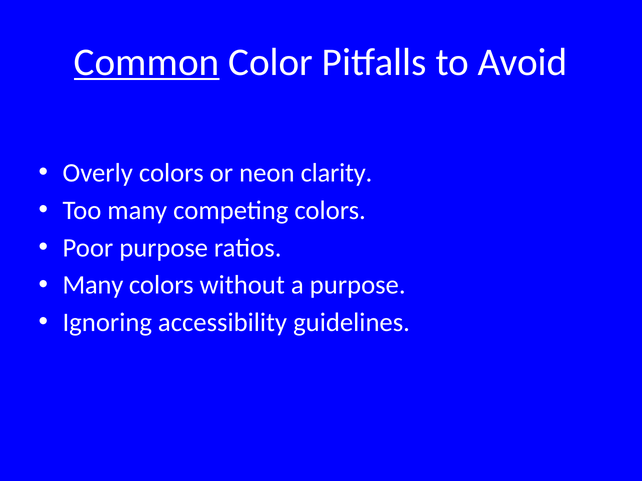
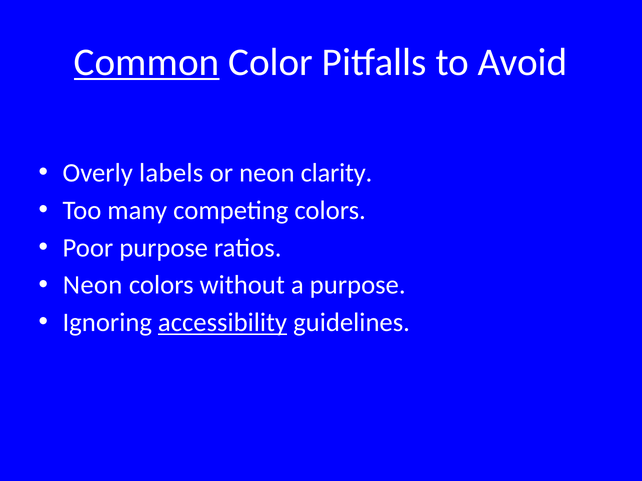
Overly colors: colors -> labels
Many at (93, 285): Many -> Neon
accessibility underline: none -> present
